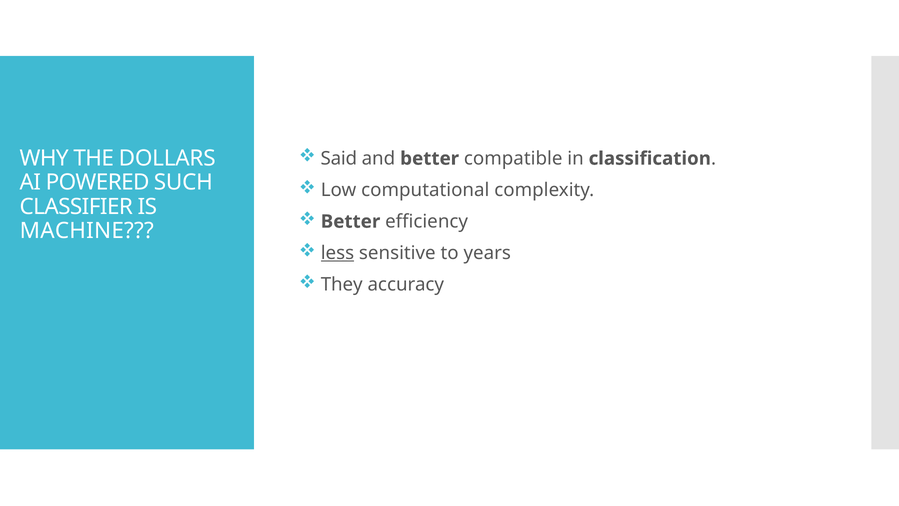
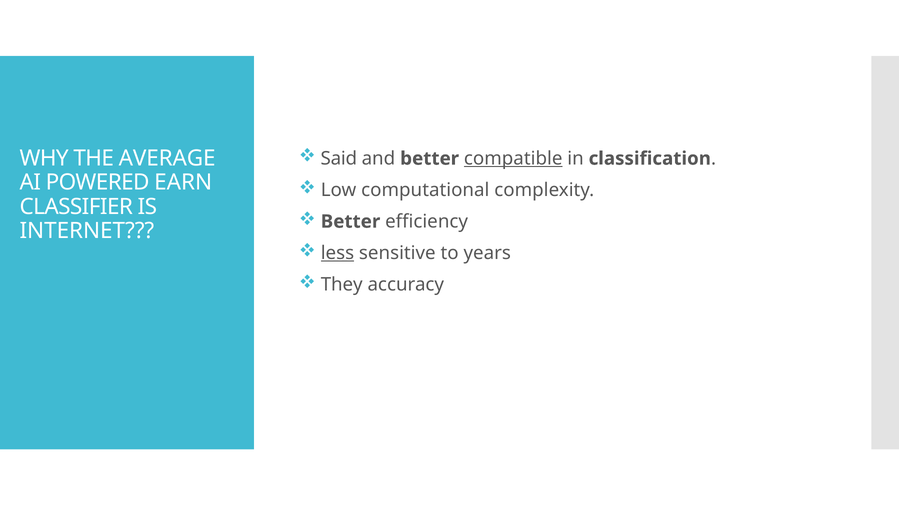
compatible underline: none -> present
DOLLARS: DOLLARS -> AVERAGE
SUCH: SUCH -> EARN
MACHINE: MACHINE -> INTERNET
